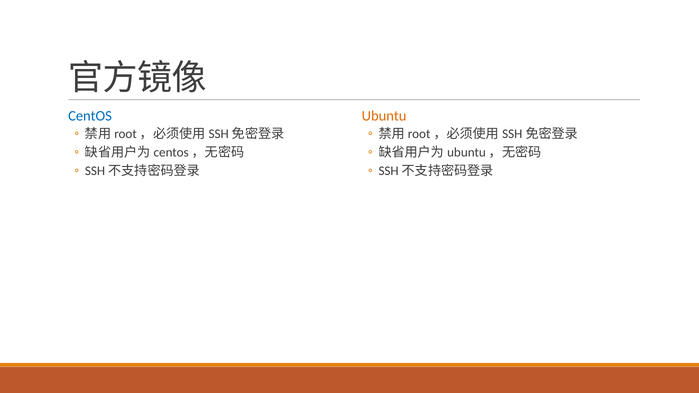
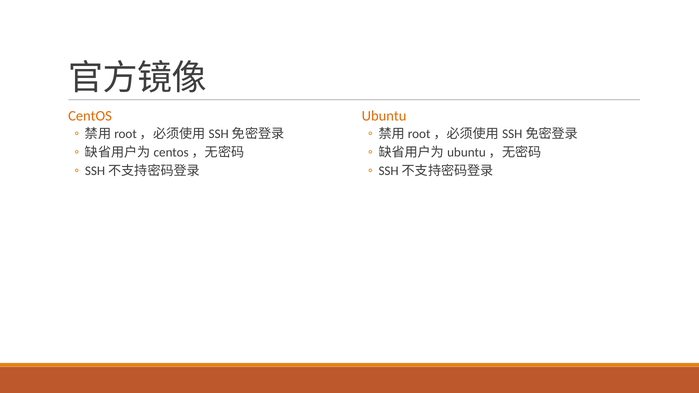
CentOS colour: blue -> orange
